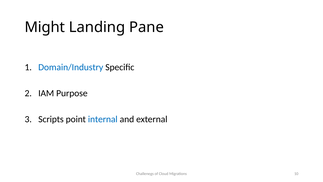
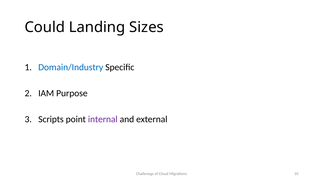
Might: Might -> Could
Pane: Pane -> Sizes
internal colour: blue -> purple
